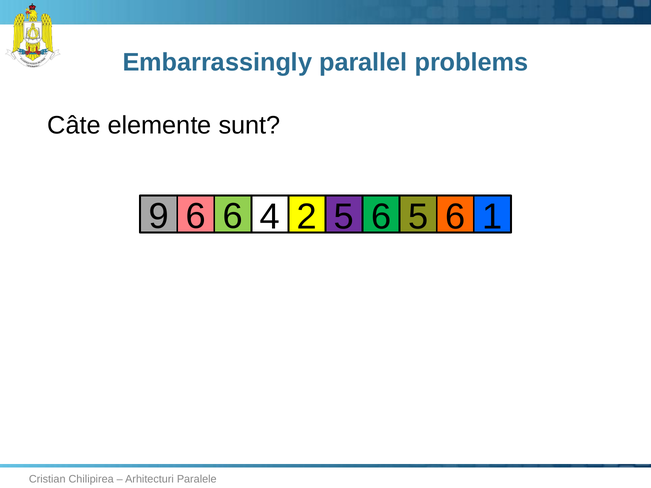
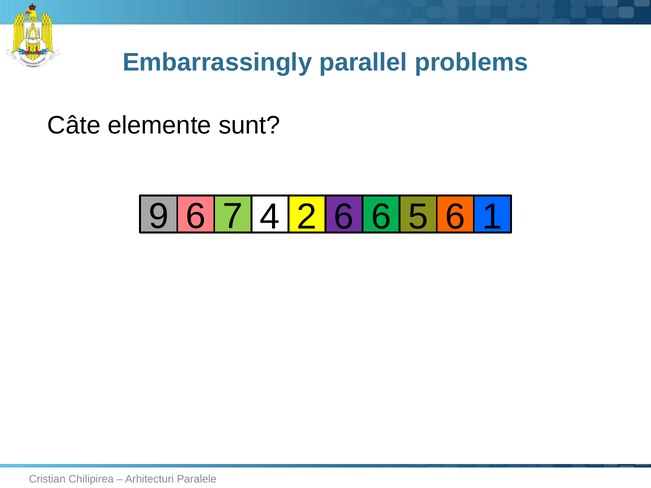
6 6: 6 -> 7
2 5: 5 -> 6
